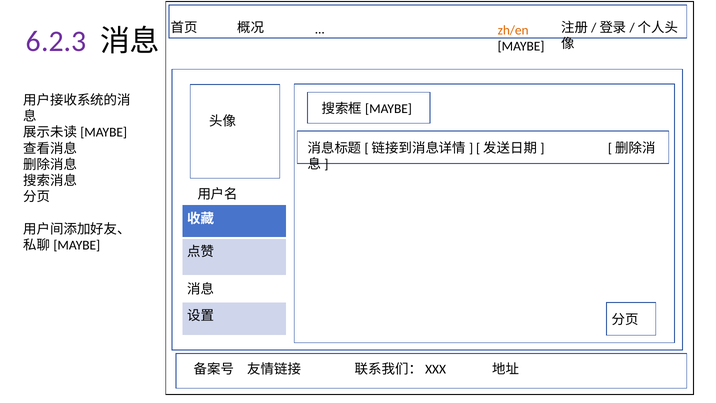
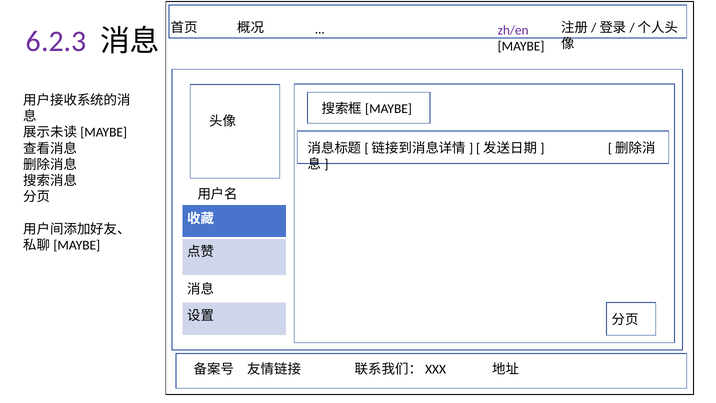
zh/en colour: orange -> purple
